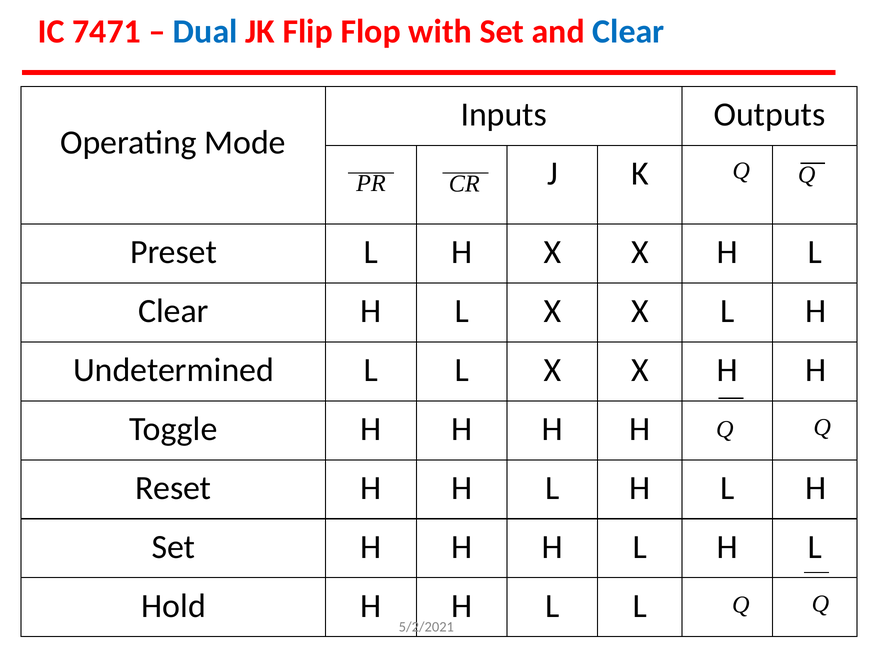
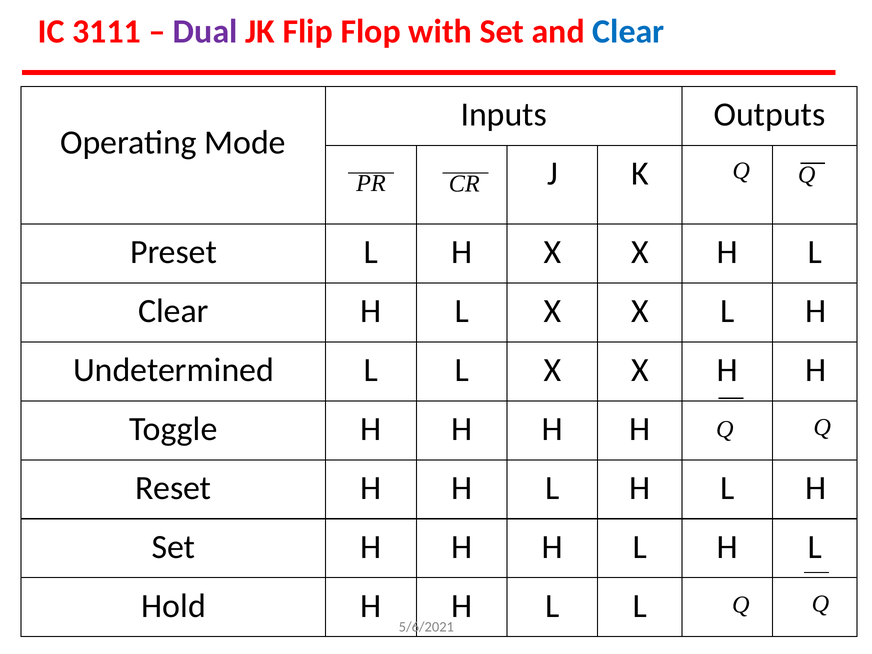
7471: 7471 -> 3111
Dual colour: blue -> purple
5/2/2021: 5/2/2021 -> 5/6/2021
